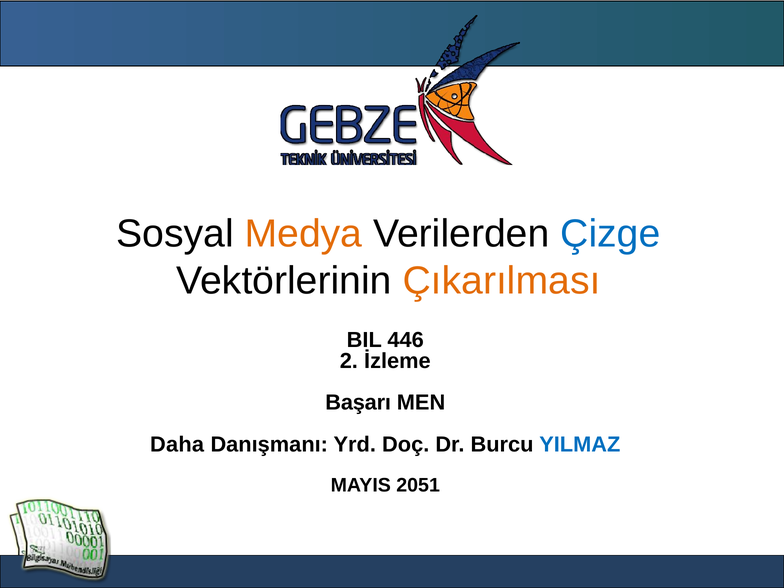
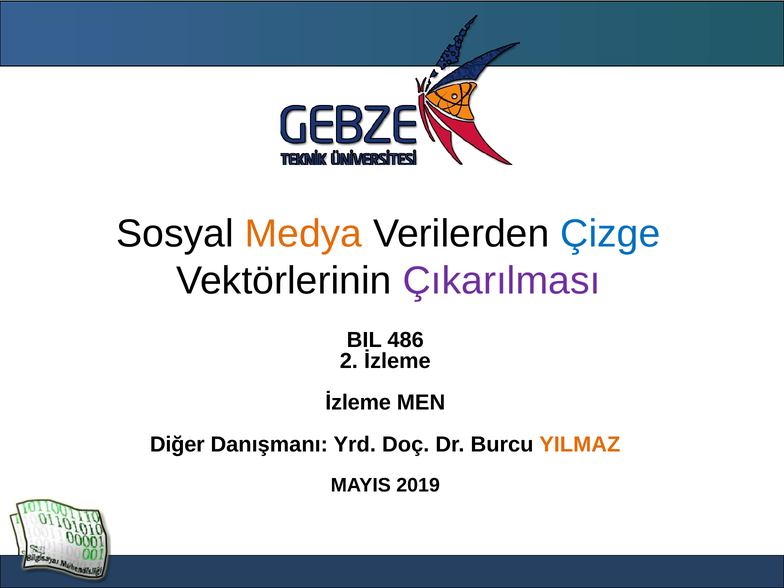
Çıkarılması colour: orange -> purple
446: 446 -> 486
Başarı at (358, 403): Başarı -> İzleme
Daha: Daha -> Diğer
YILMAZ colour: blue -> orange
2051: 2051 -> 2019
